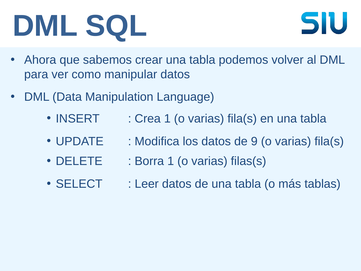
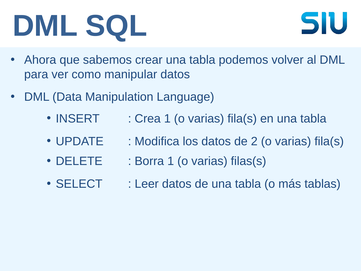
9: 9 -> 2
